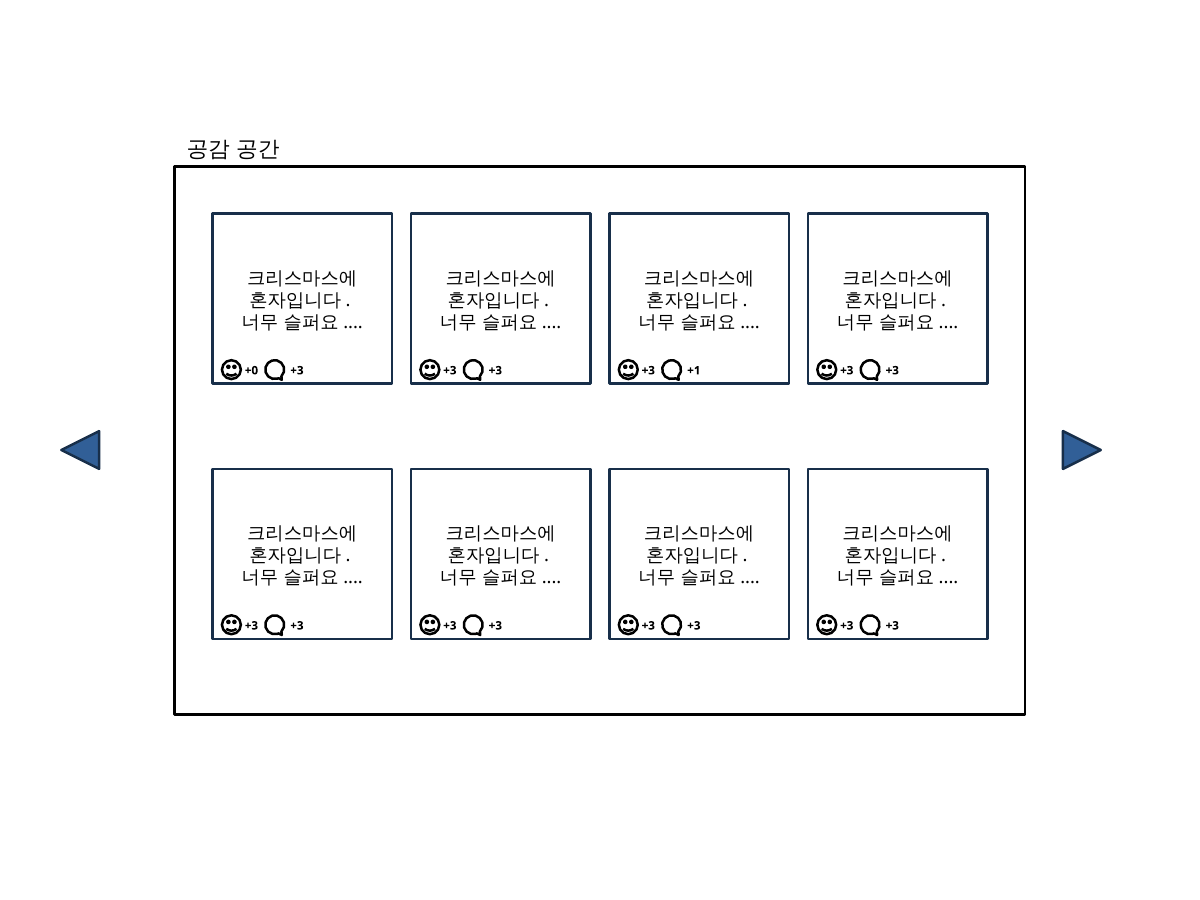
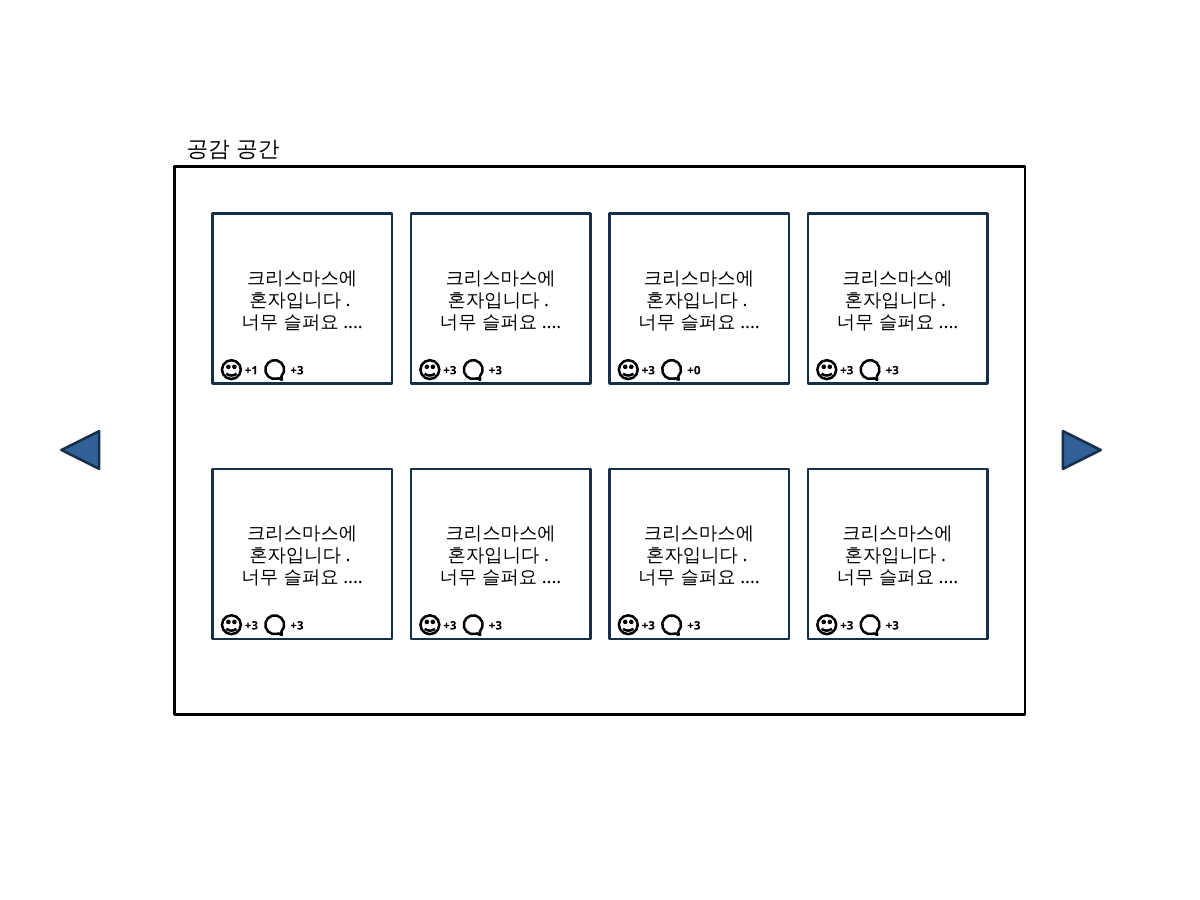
+0: +0 -> +1
+1: +1 -> +0
